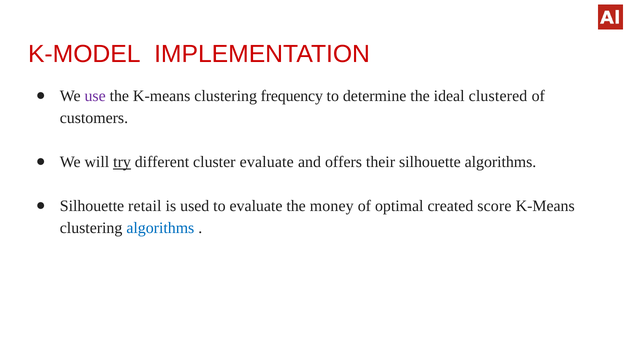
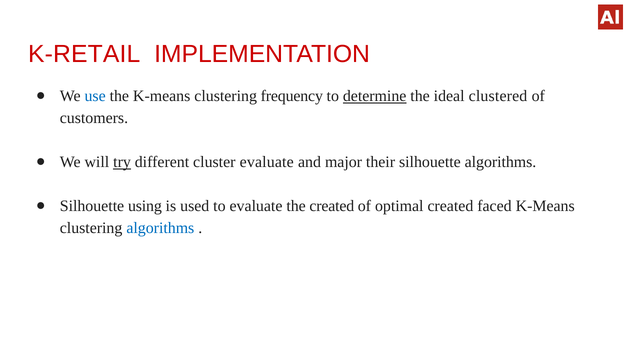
K-MODEL: K-MODEL -> K-RETAIL
use colour: purple -> blue
determine underline: none -> present
offers: offers -> major
retail: retail -> using
the money: money -> created
score: score -> faced
